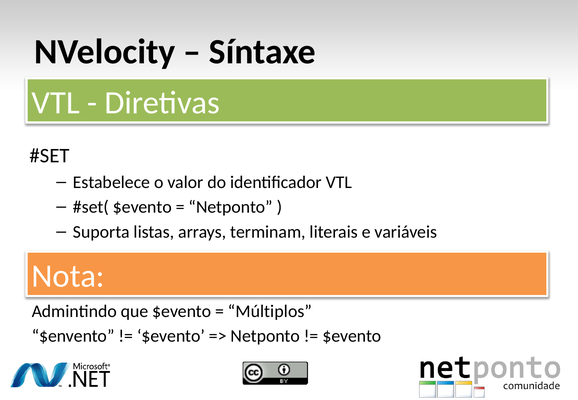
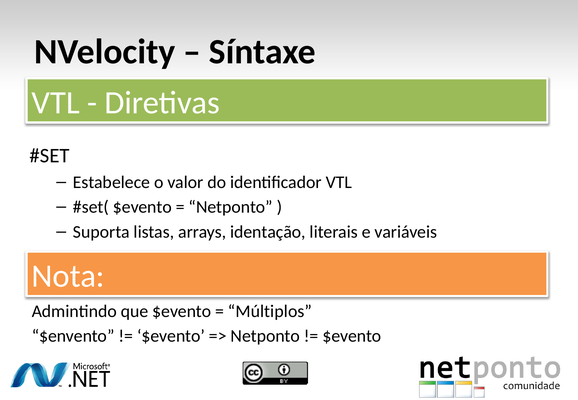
terminam: terminam -> identação
